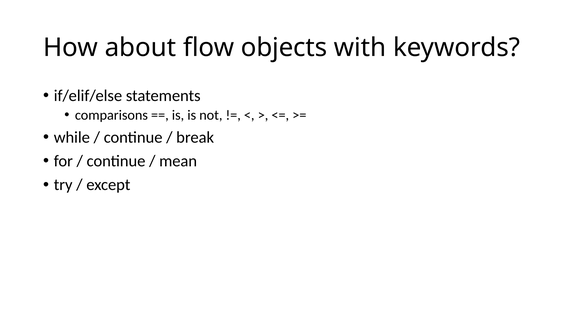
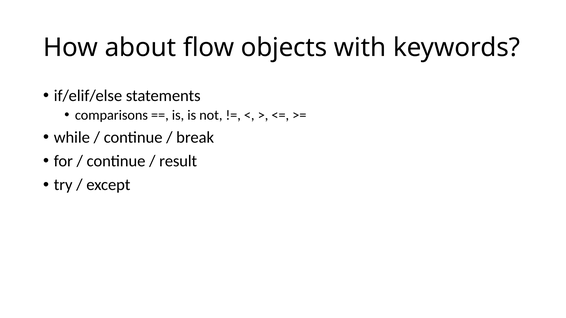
mean: mean -> result
